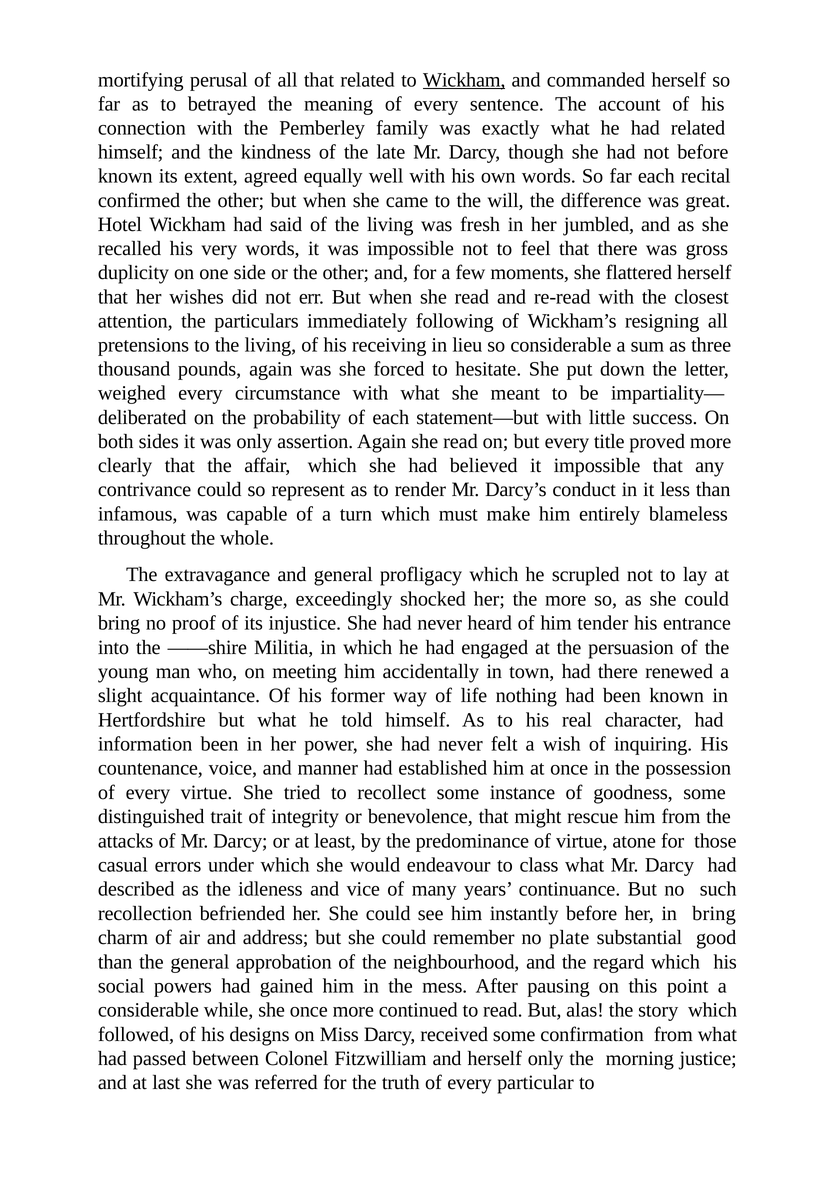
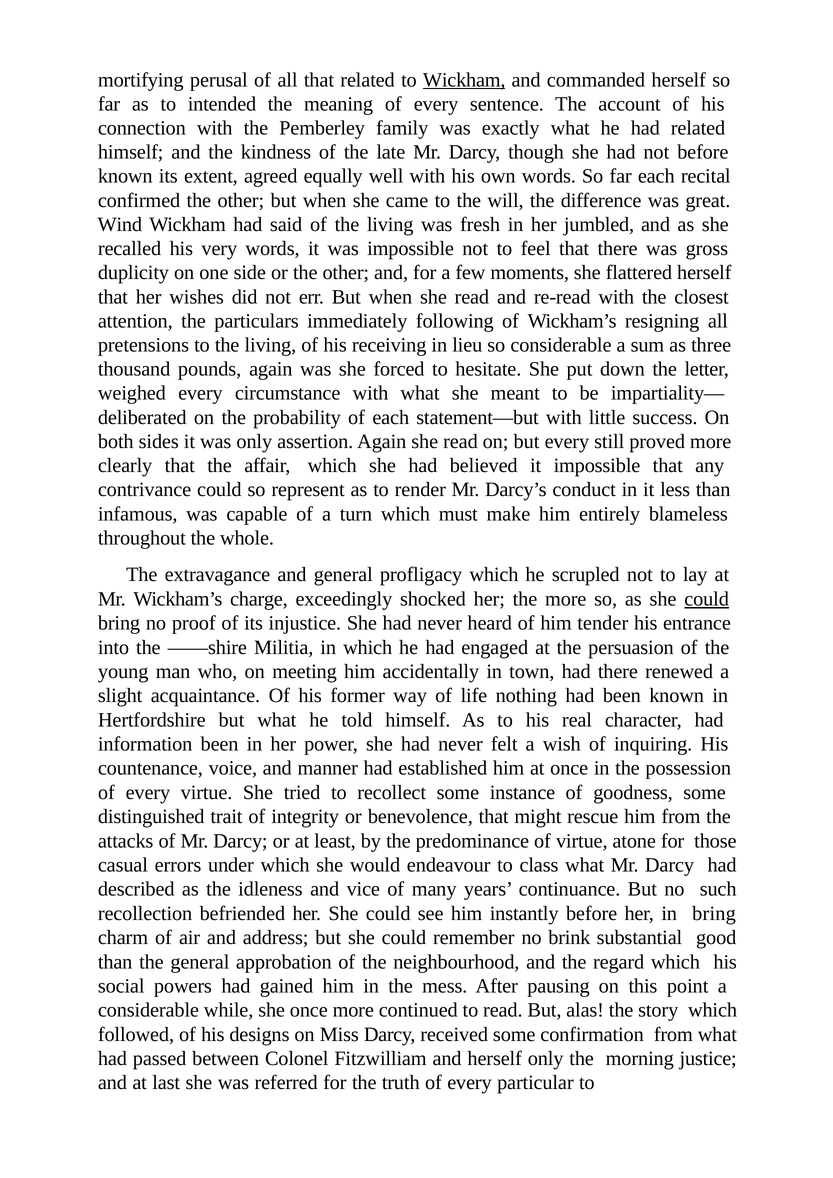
betrayed: betrayed -> intended
Hotel: Hotel -> Wind
title: title -> still
could at (707, 599) underline: none -> present
plate: plate -> brink
